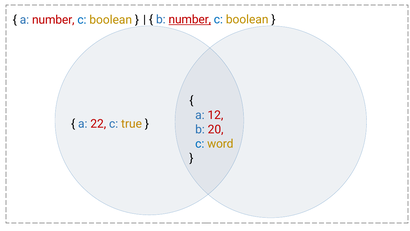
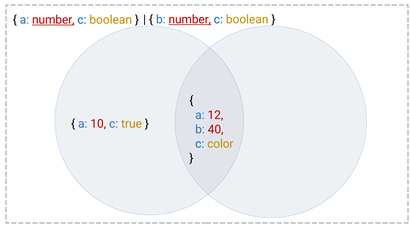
number at (53, 20) underline: none -> present
22: 22 -> 10
20: 20 -> 40
word: word -> color
